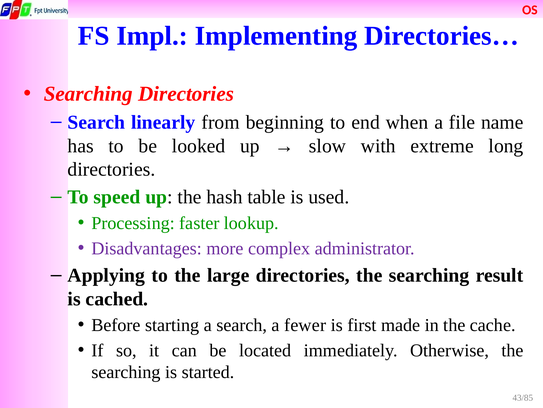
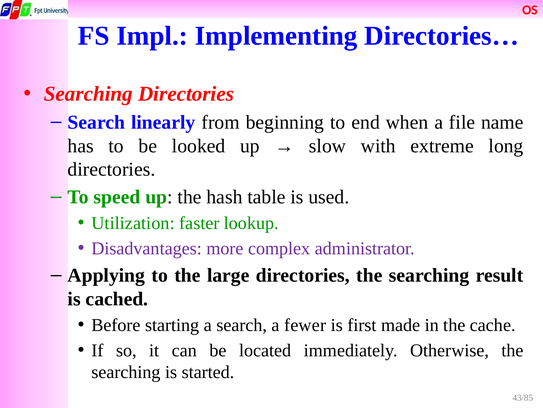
Processing: Processing -> Utilization
